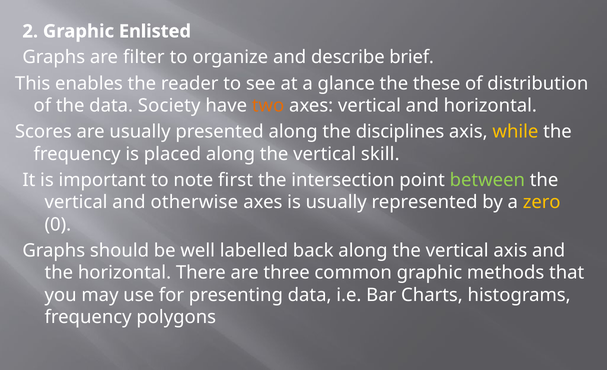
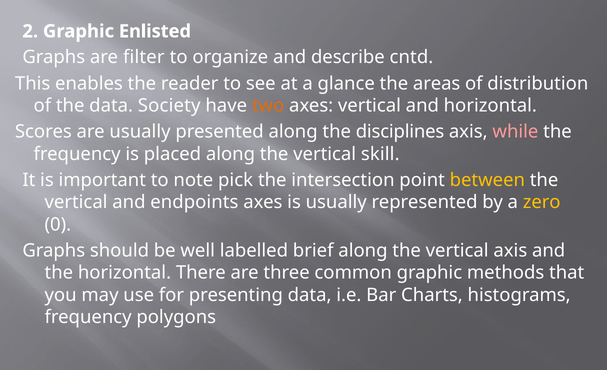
brief: brief -> cntd
these: these -> areas
while colour: yellow -> pink
first: first -> pick
between colour: light green -> yellow
otherwise: otherwise -> endpoints
back: back -> brief
